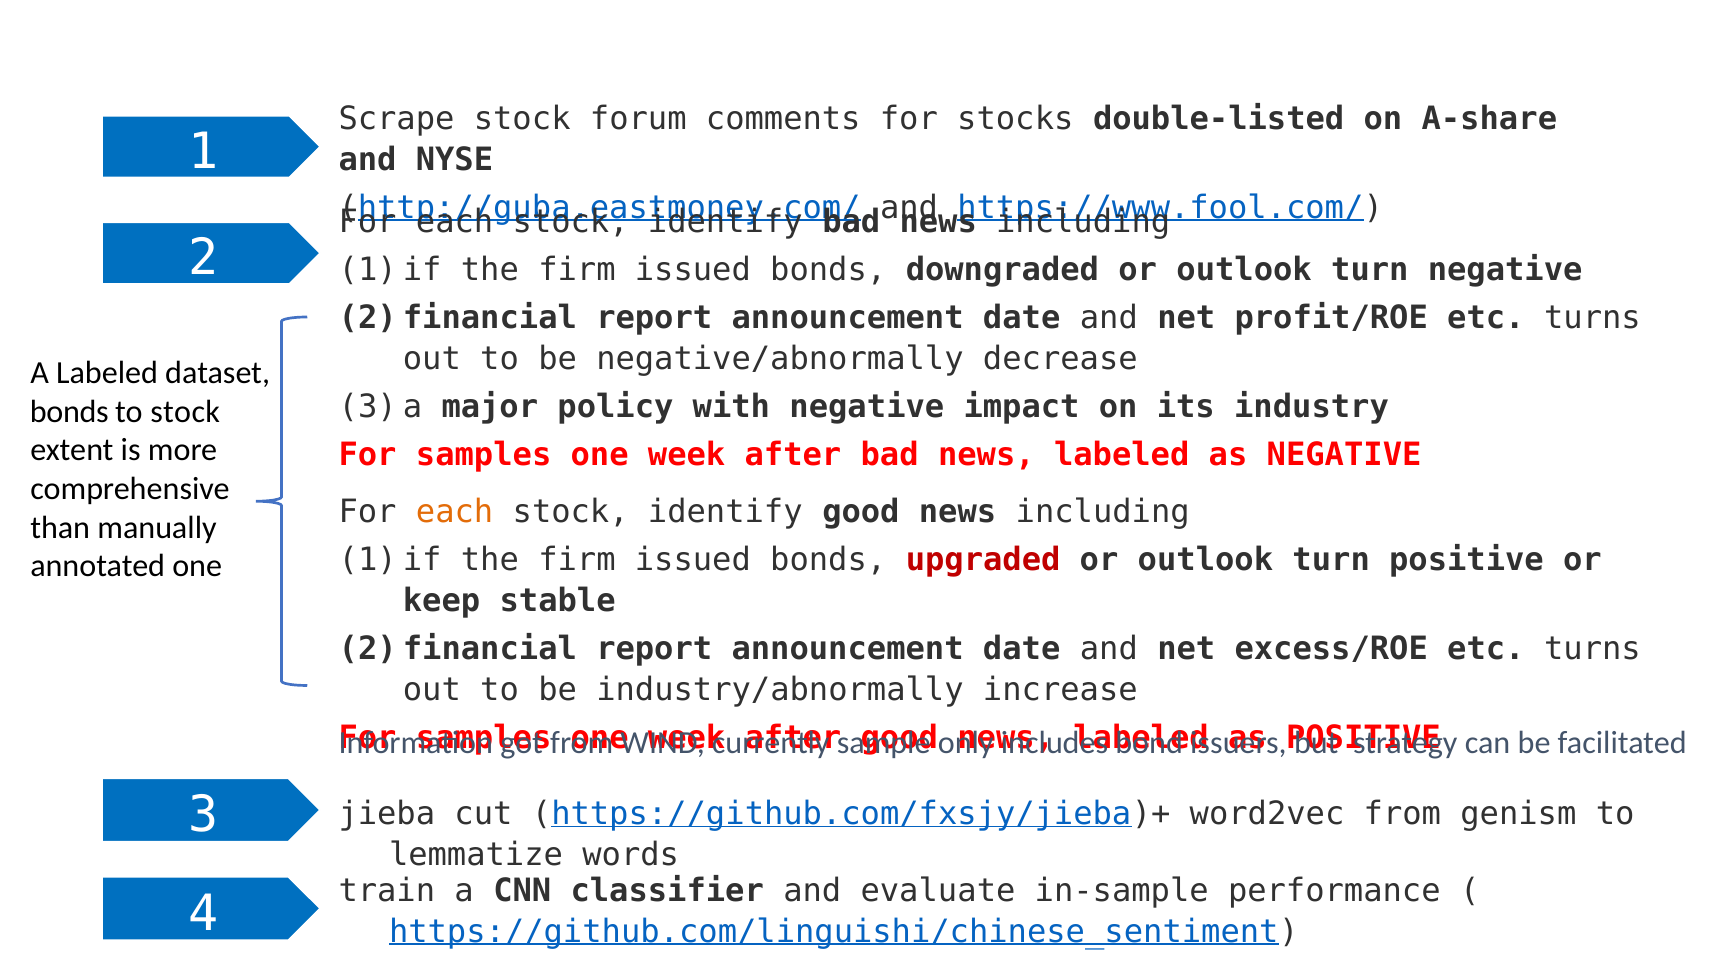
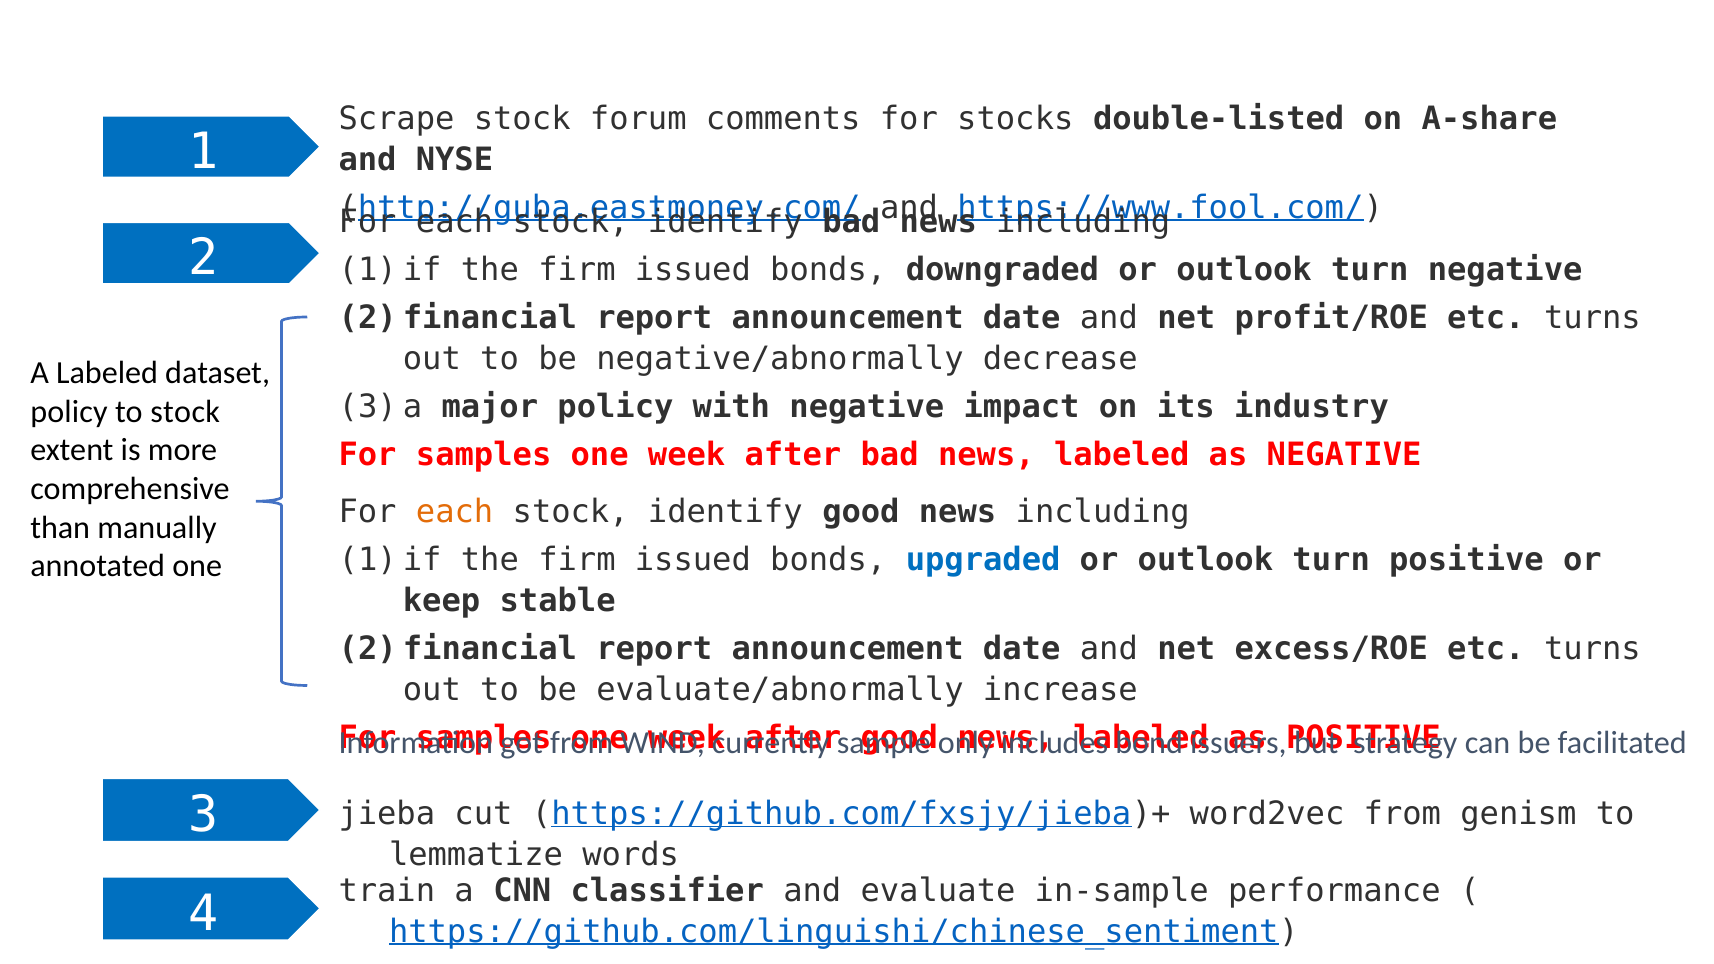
bonds at (69, 412): bonds -> policy
upgraded colour: red -> blue
industry/abnormally: industry/abnormally -> evaluate/abnormally
